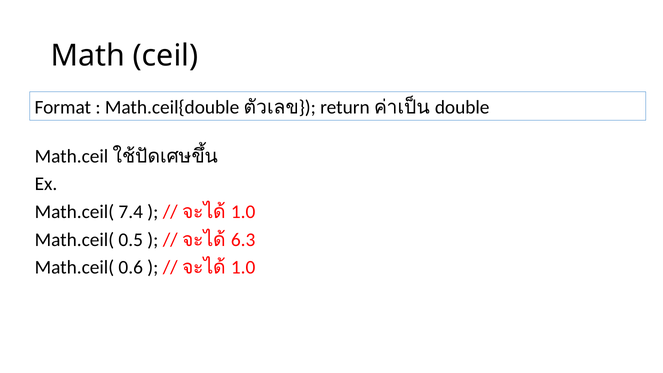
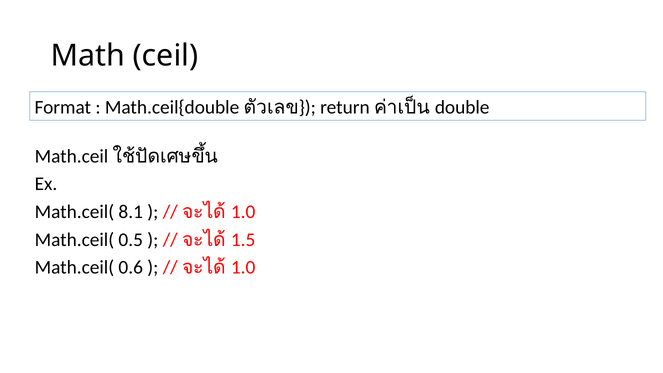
7.4: 7.4 -> 8.1
6.3: 6.3 -> 1.5
